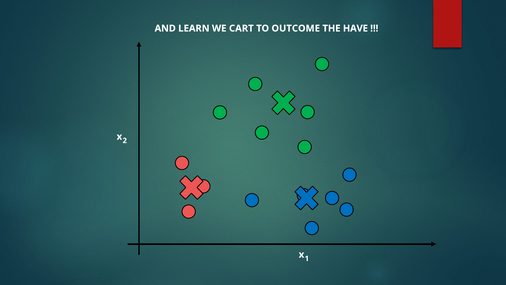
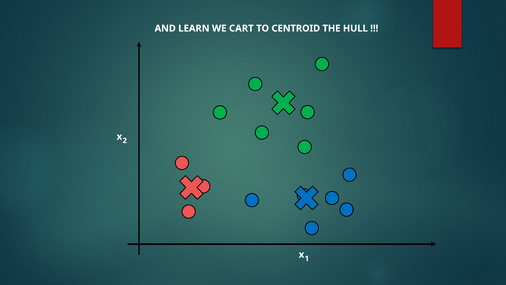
OUTCOME: OUTCOME -> CENTROID
HAVE: HAVE -> HULL
